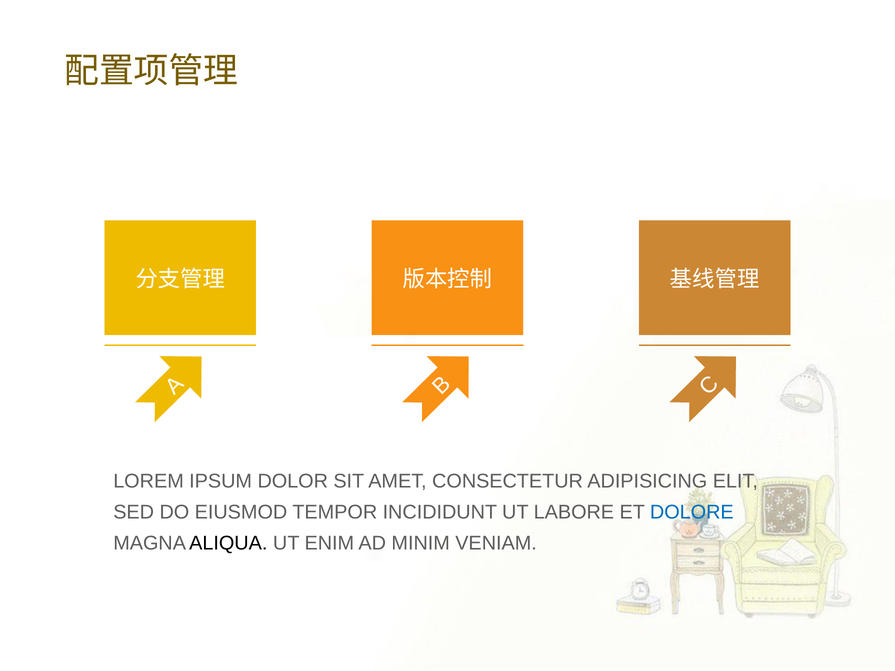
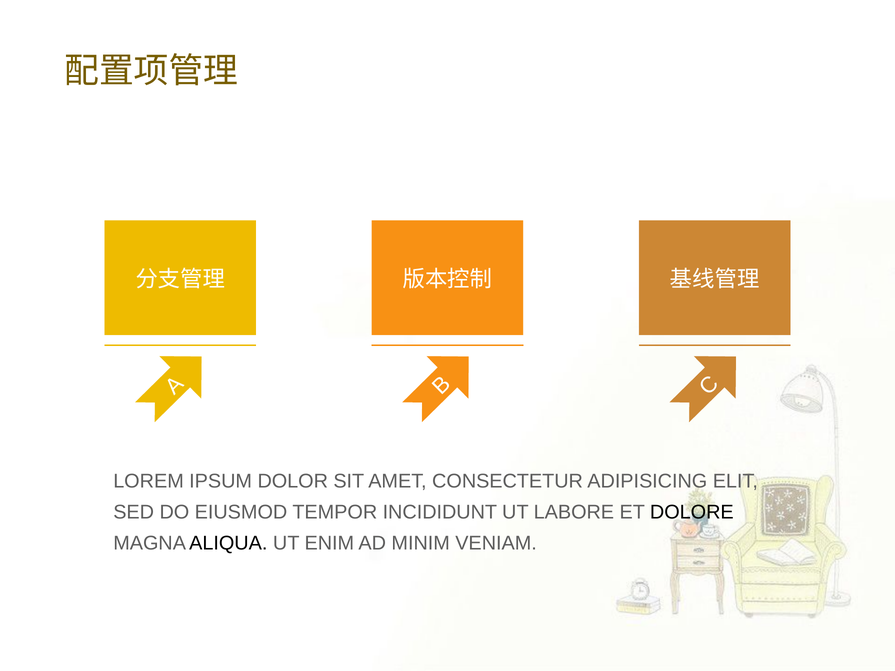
DOLORE colour: blue -> black
